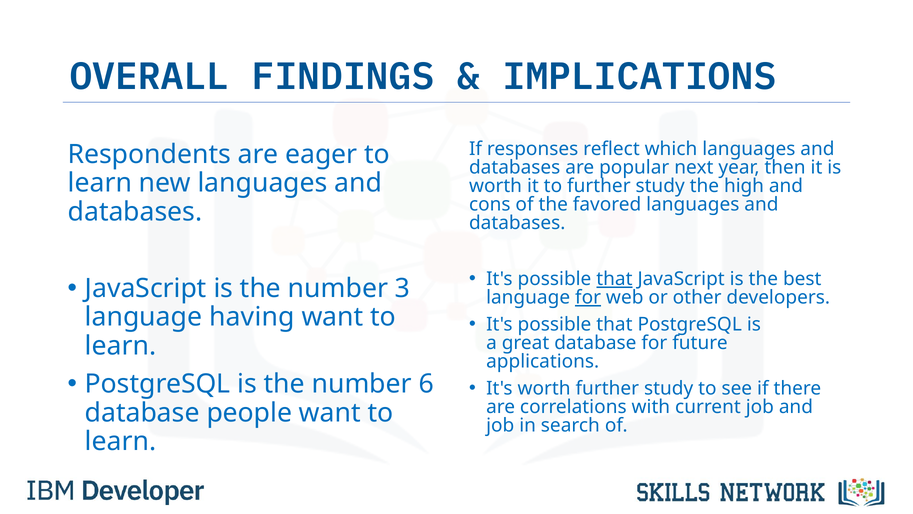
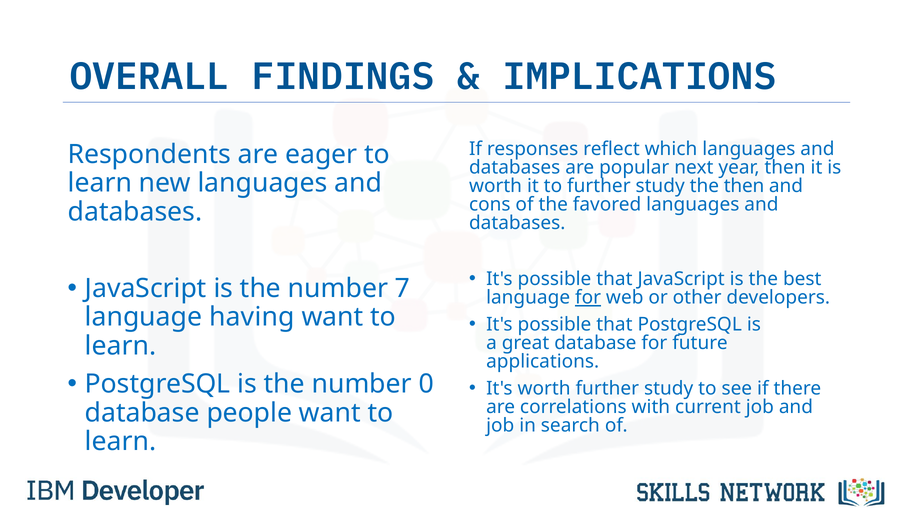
the high: high -> then
that at (614, 279) underline: present -> none
3: 3 -> 7
6: 6 -> 0
